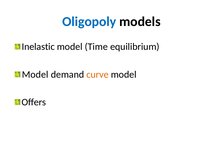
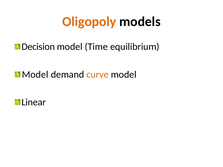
Oligopoly colour: blue -> orange
Inelastic: Inelastic -> Decision
Offers: Offers -> Linear
